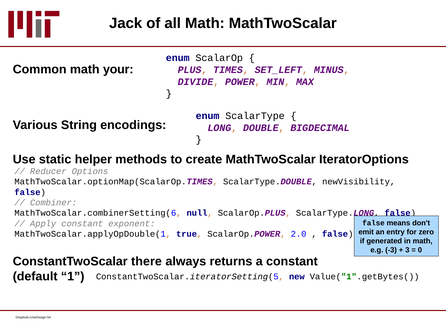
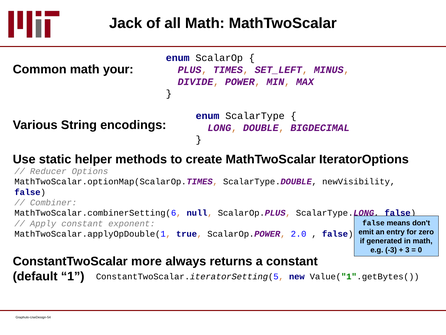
there: there -> more
